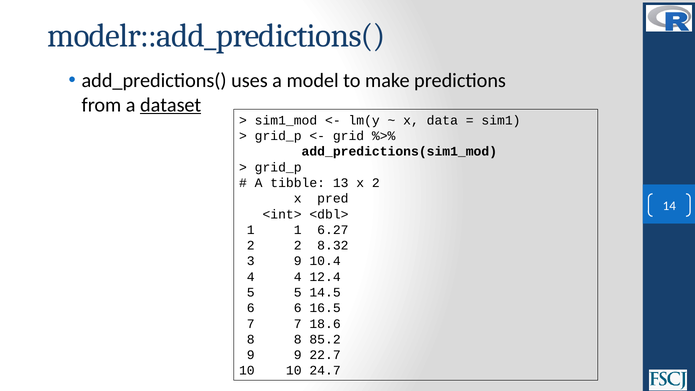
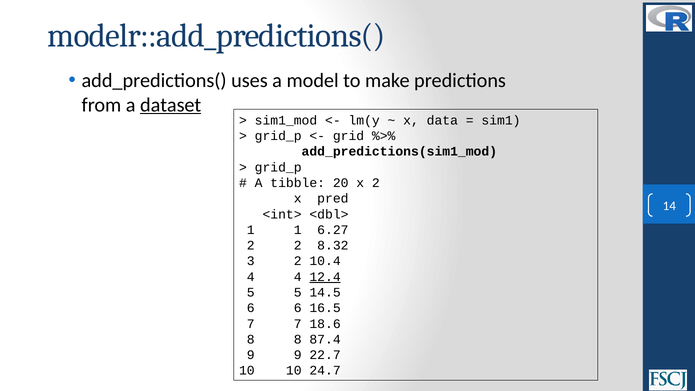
13: 13 -> 20
3 9: 9 -> 2
12.4 underline: none -> present
85.2: 85.2 -> 87.4
